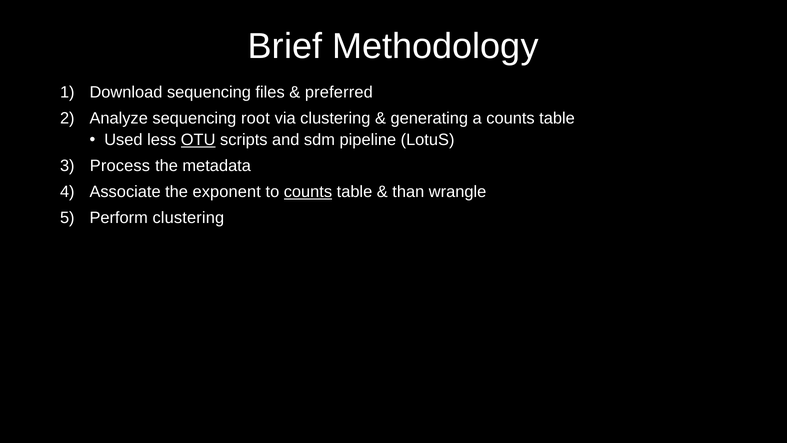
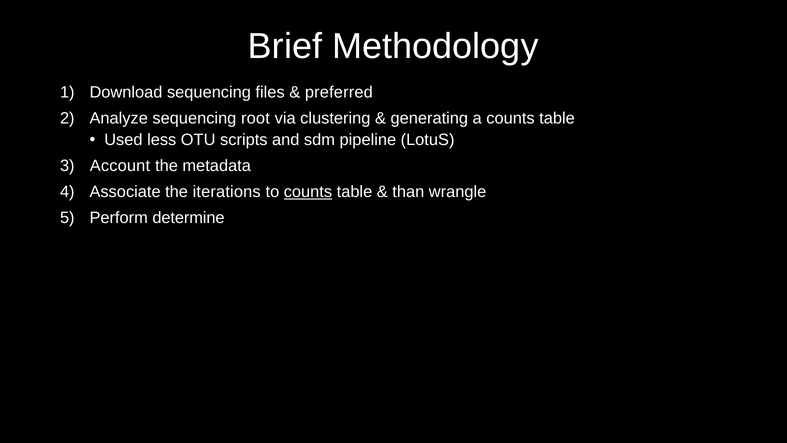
OTU underline: present -> none
Process: Process -> Account
exponent: exponent -> iterations
Perform clustering: clustering -> determine
